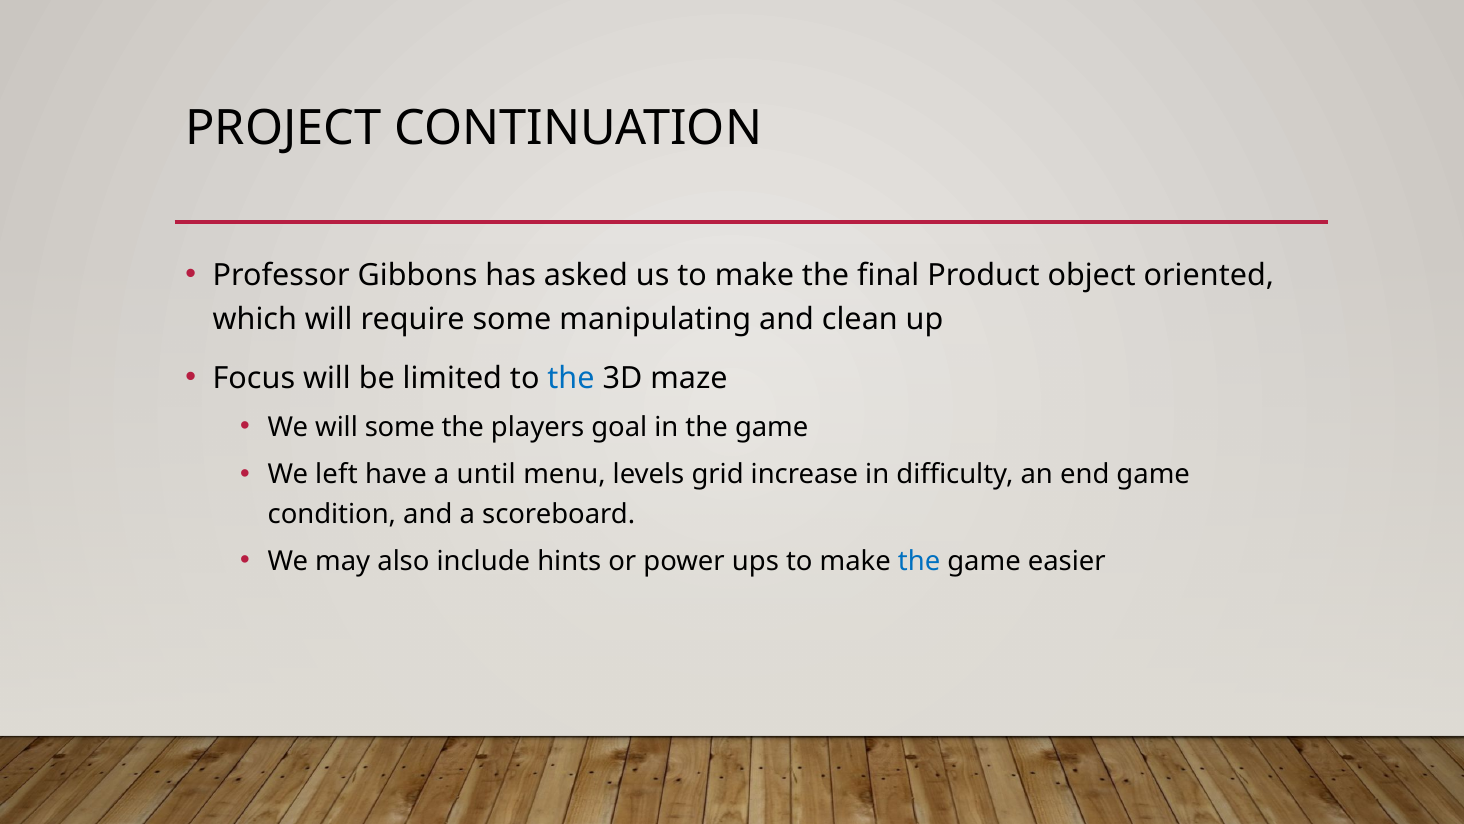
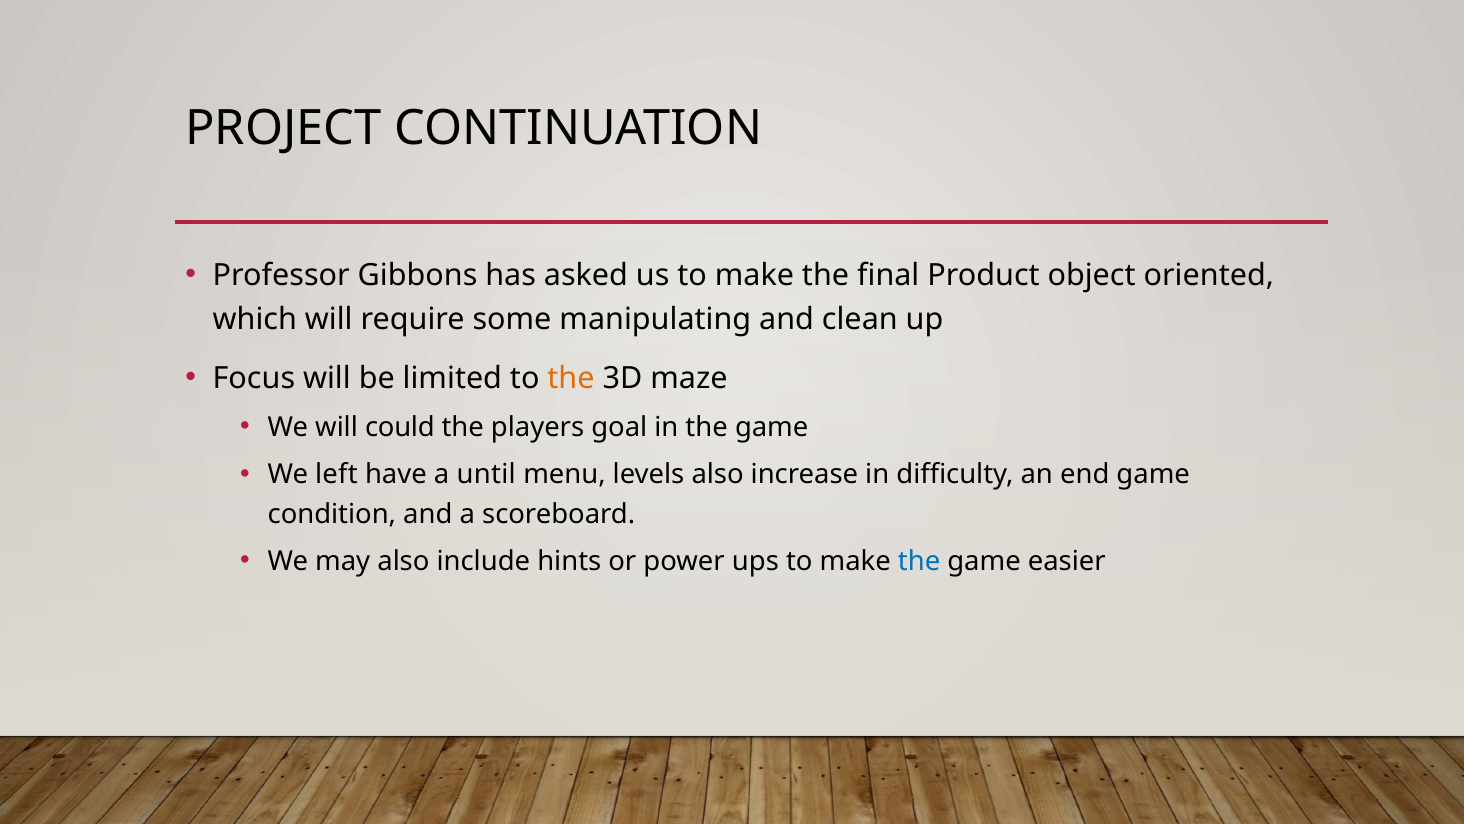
the at (571, 378) colour: blue -> orange
will some: some -> could
levels grid: grid -> also
